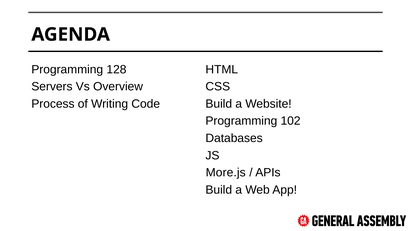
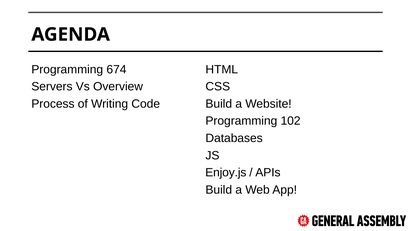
128: 128 -> 674
More.js: More.js -> Enjoy.js
